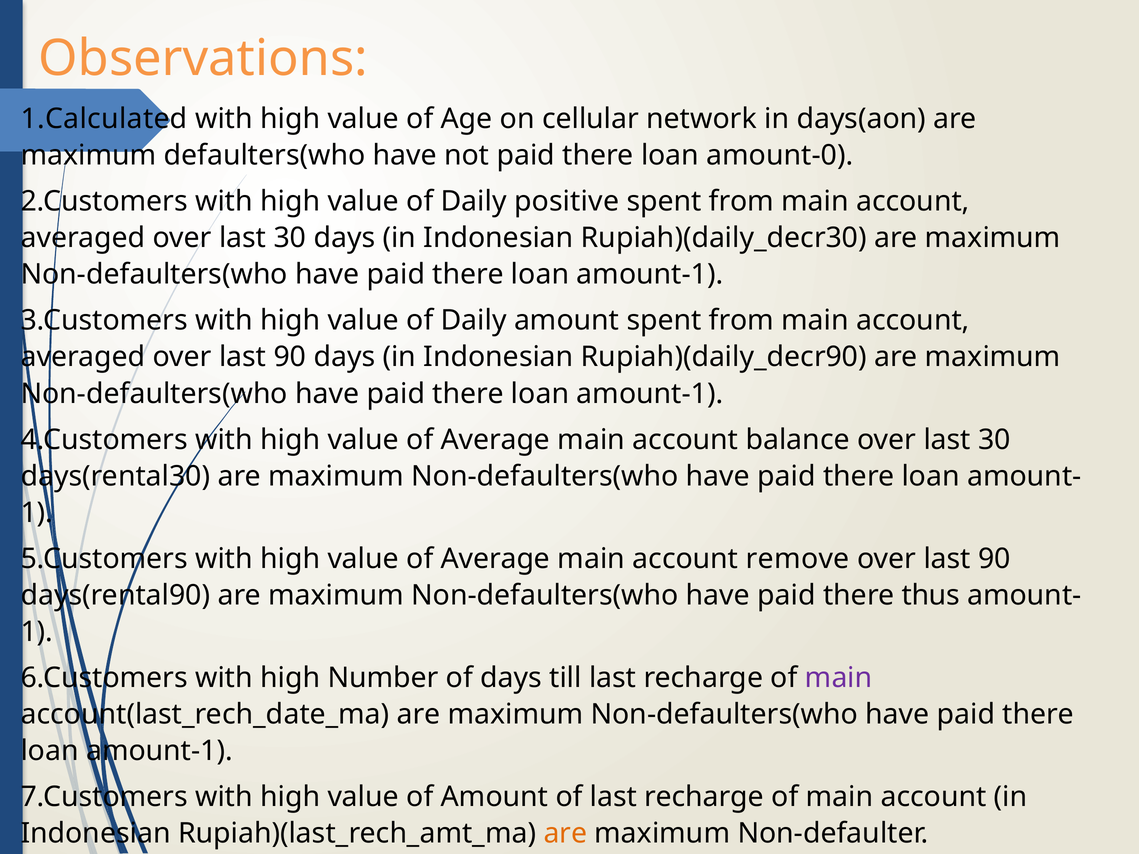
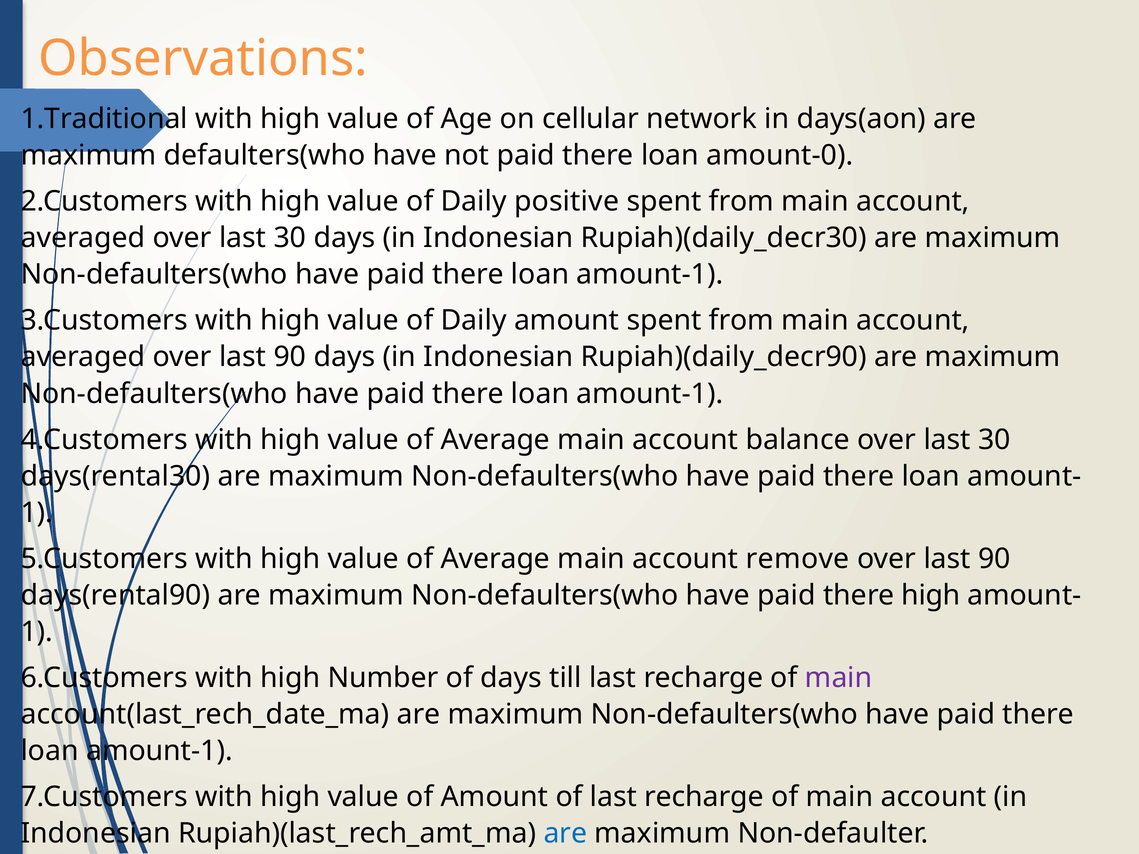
1.Calculated: 1.Calculated -> 1.Traditional
there thus: thus -> high
are at (565, 834) colour: orange -> blue
